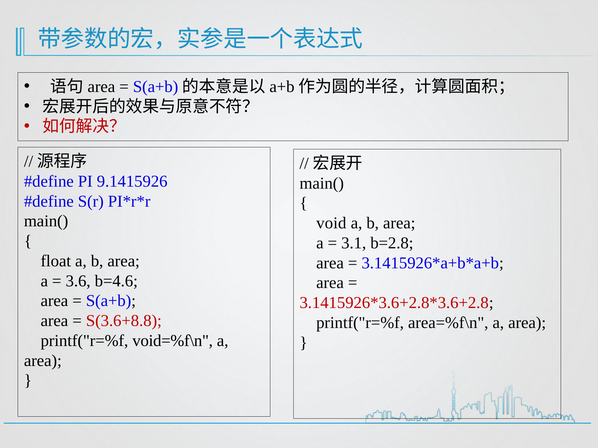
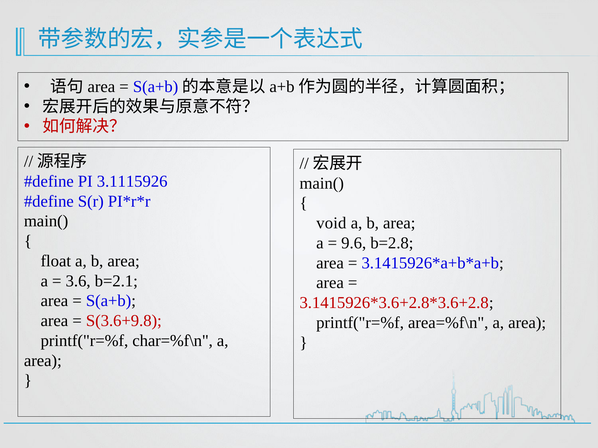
9.1415926: 9.1415926 -> 3.1115926
3.1: 3.1 -> 9.6
b=4.6: b=4.6 -> b=2.1
S(3.6+8.8: S(3.6+8.8 -> S(3.6+9.8
void=%f\n: void=%f\n -> char=%f\n
